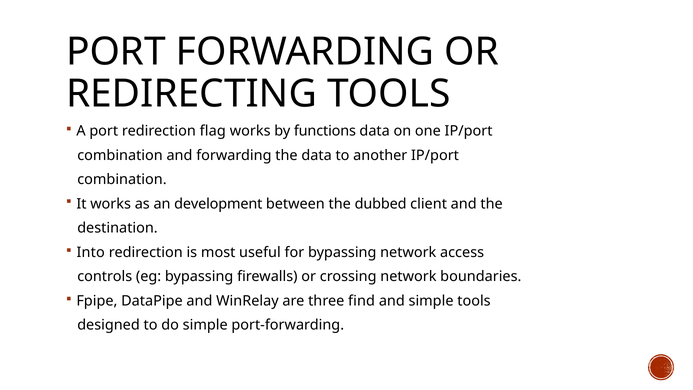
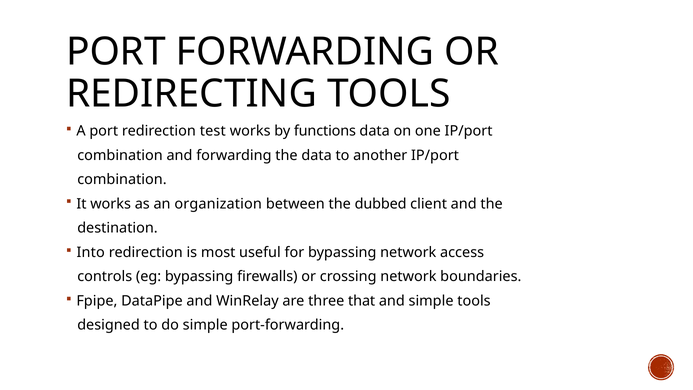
flag: flag -> test
development: development -> organization
find: find -> that
